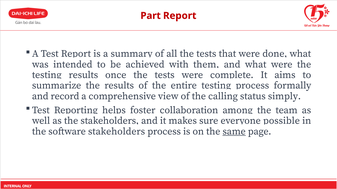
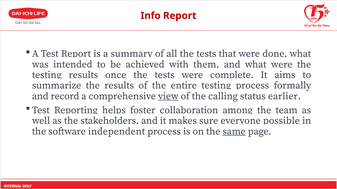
Part: Part -> Info
view underline: none -> present
simply: simply -> earlier
software stakeholders: stakeholders -> independent
